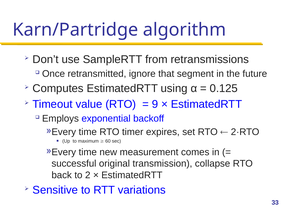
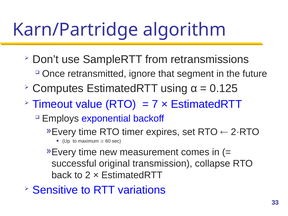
9: 9 -> 7
